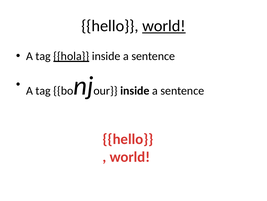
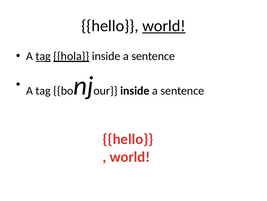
tag at (43, 56) underline: none -> present
